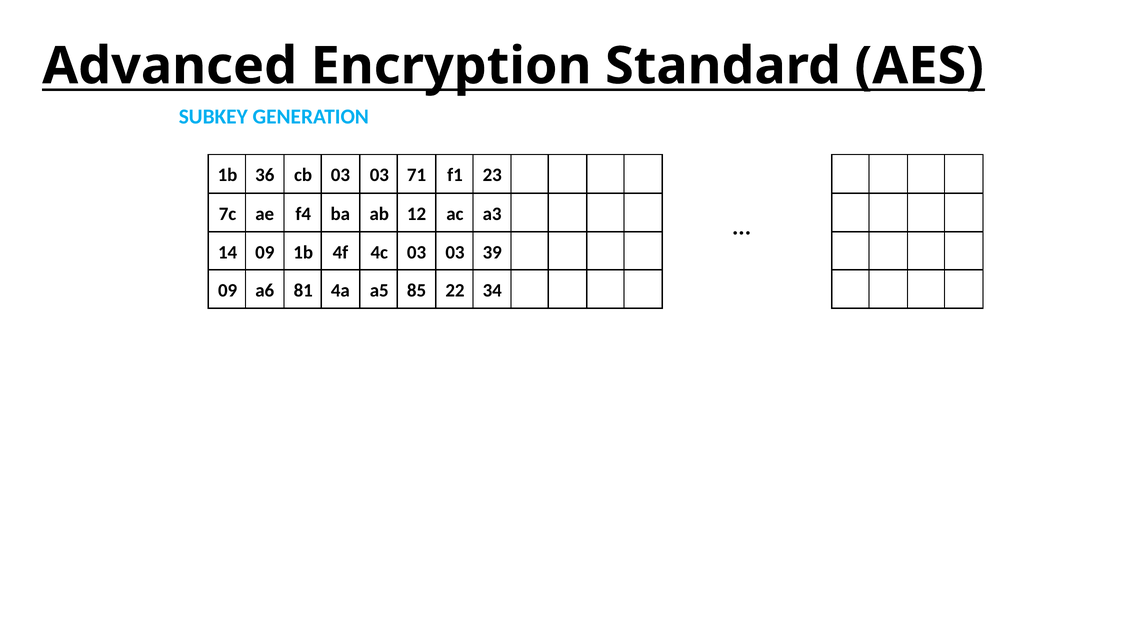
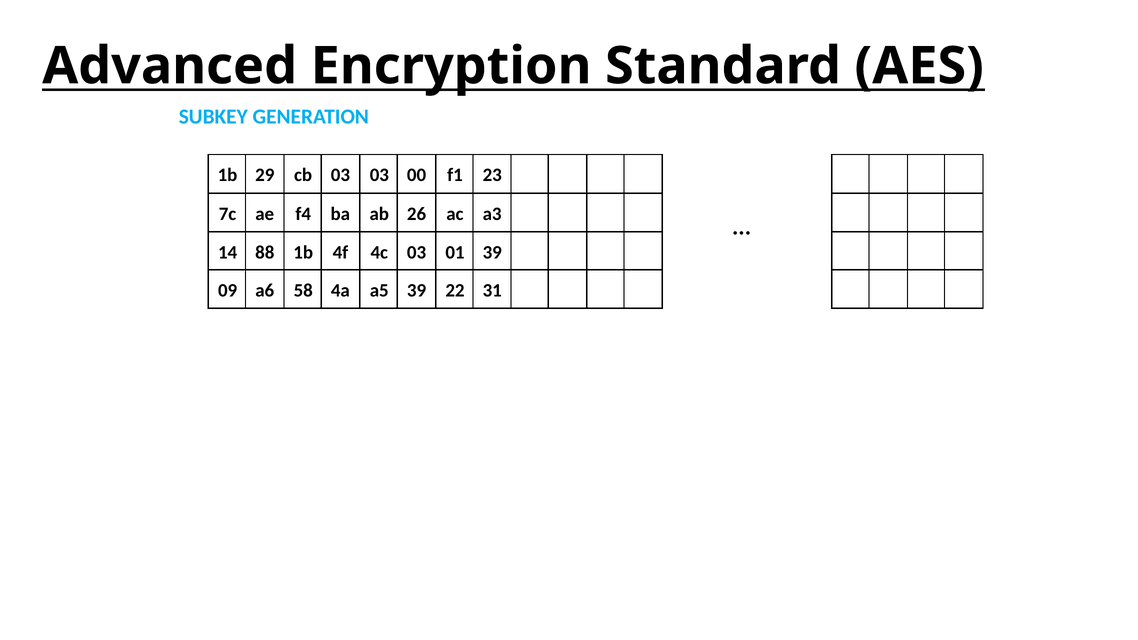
36: 36 -> 29
71: 71 -> 00
12: 12 -> 26
14 09: 09 -> 88
03 03: 03 -> 01
81: 81 -> 58
a5 85: 85 -> 39
34: 34 -> 31
